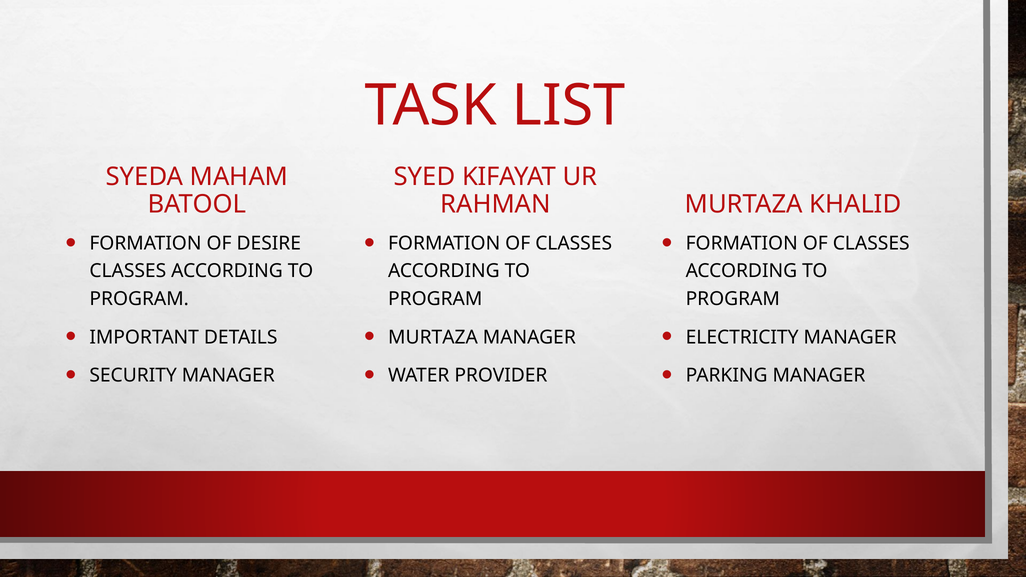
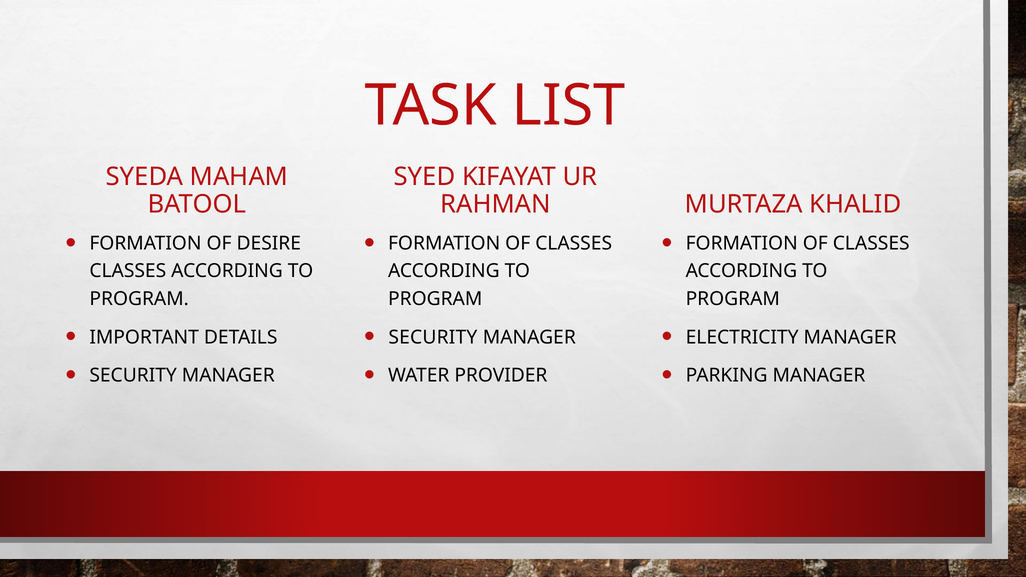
MURTAZA at (433, 337): MURTAZA -> SECURITY
